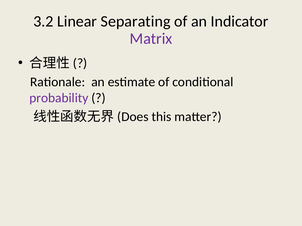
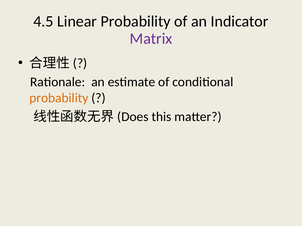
3.2: 3.2 -> 4.5
Linear Separating: Separating -> Probability
probability at (59, 98) colour: purple -> orange
